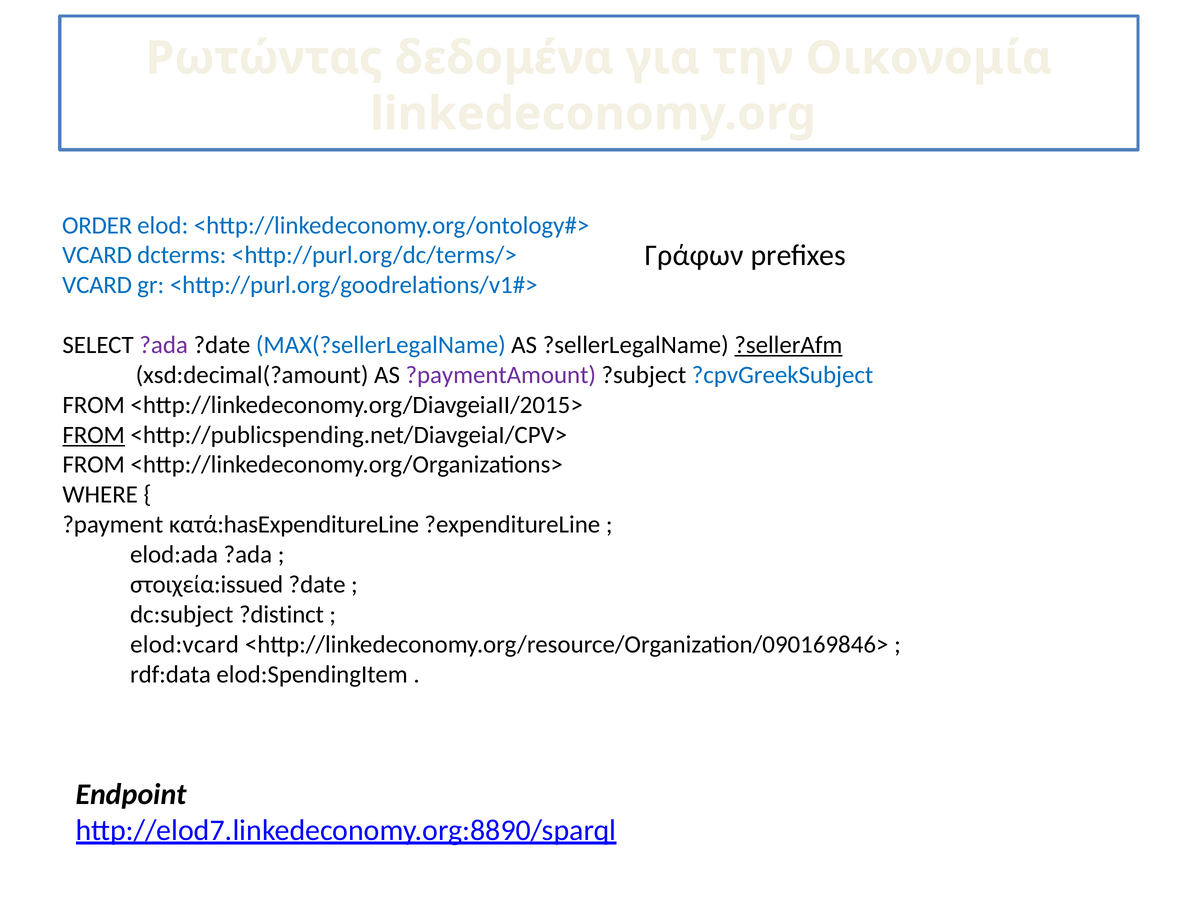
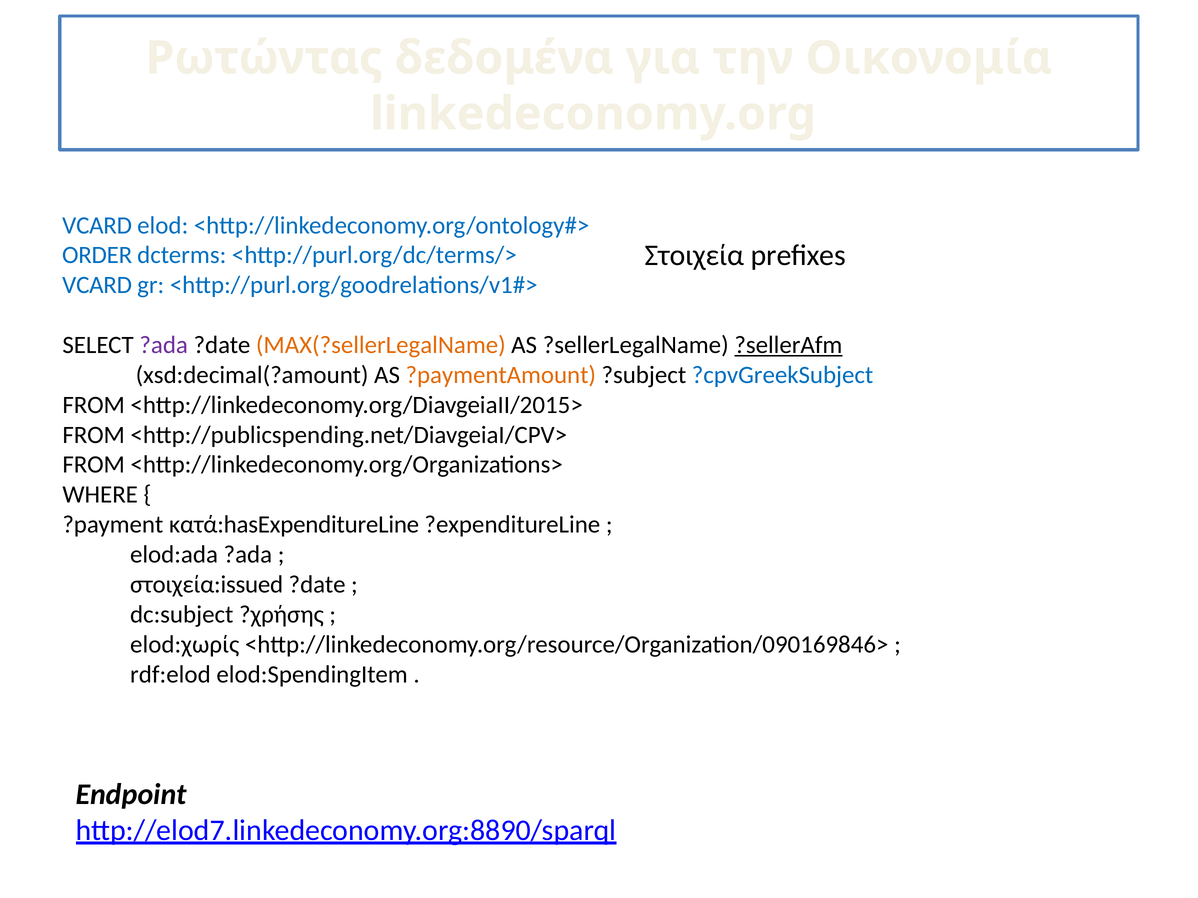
ORDER at (97, 225): ORDER -> VCARD
Γράφων: Γράφων -> Στοιχεία
VCARD at (97, 255): VCARD -> ORDER
MAX(?sellerLegalName colour: blue -> orange
?paymentAmount colour: purple -> orange
FROM at (94, 435) underline: present -> none
?distinct: ?distinct -> ?χρήσης
elod:vcard: elod:vcard -> elod:χωρίς
rdf:data: rdf:data -> rdf:elod
